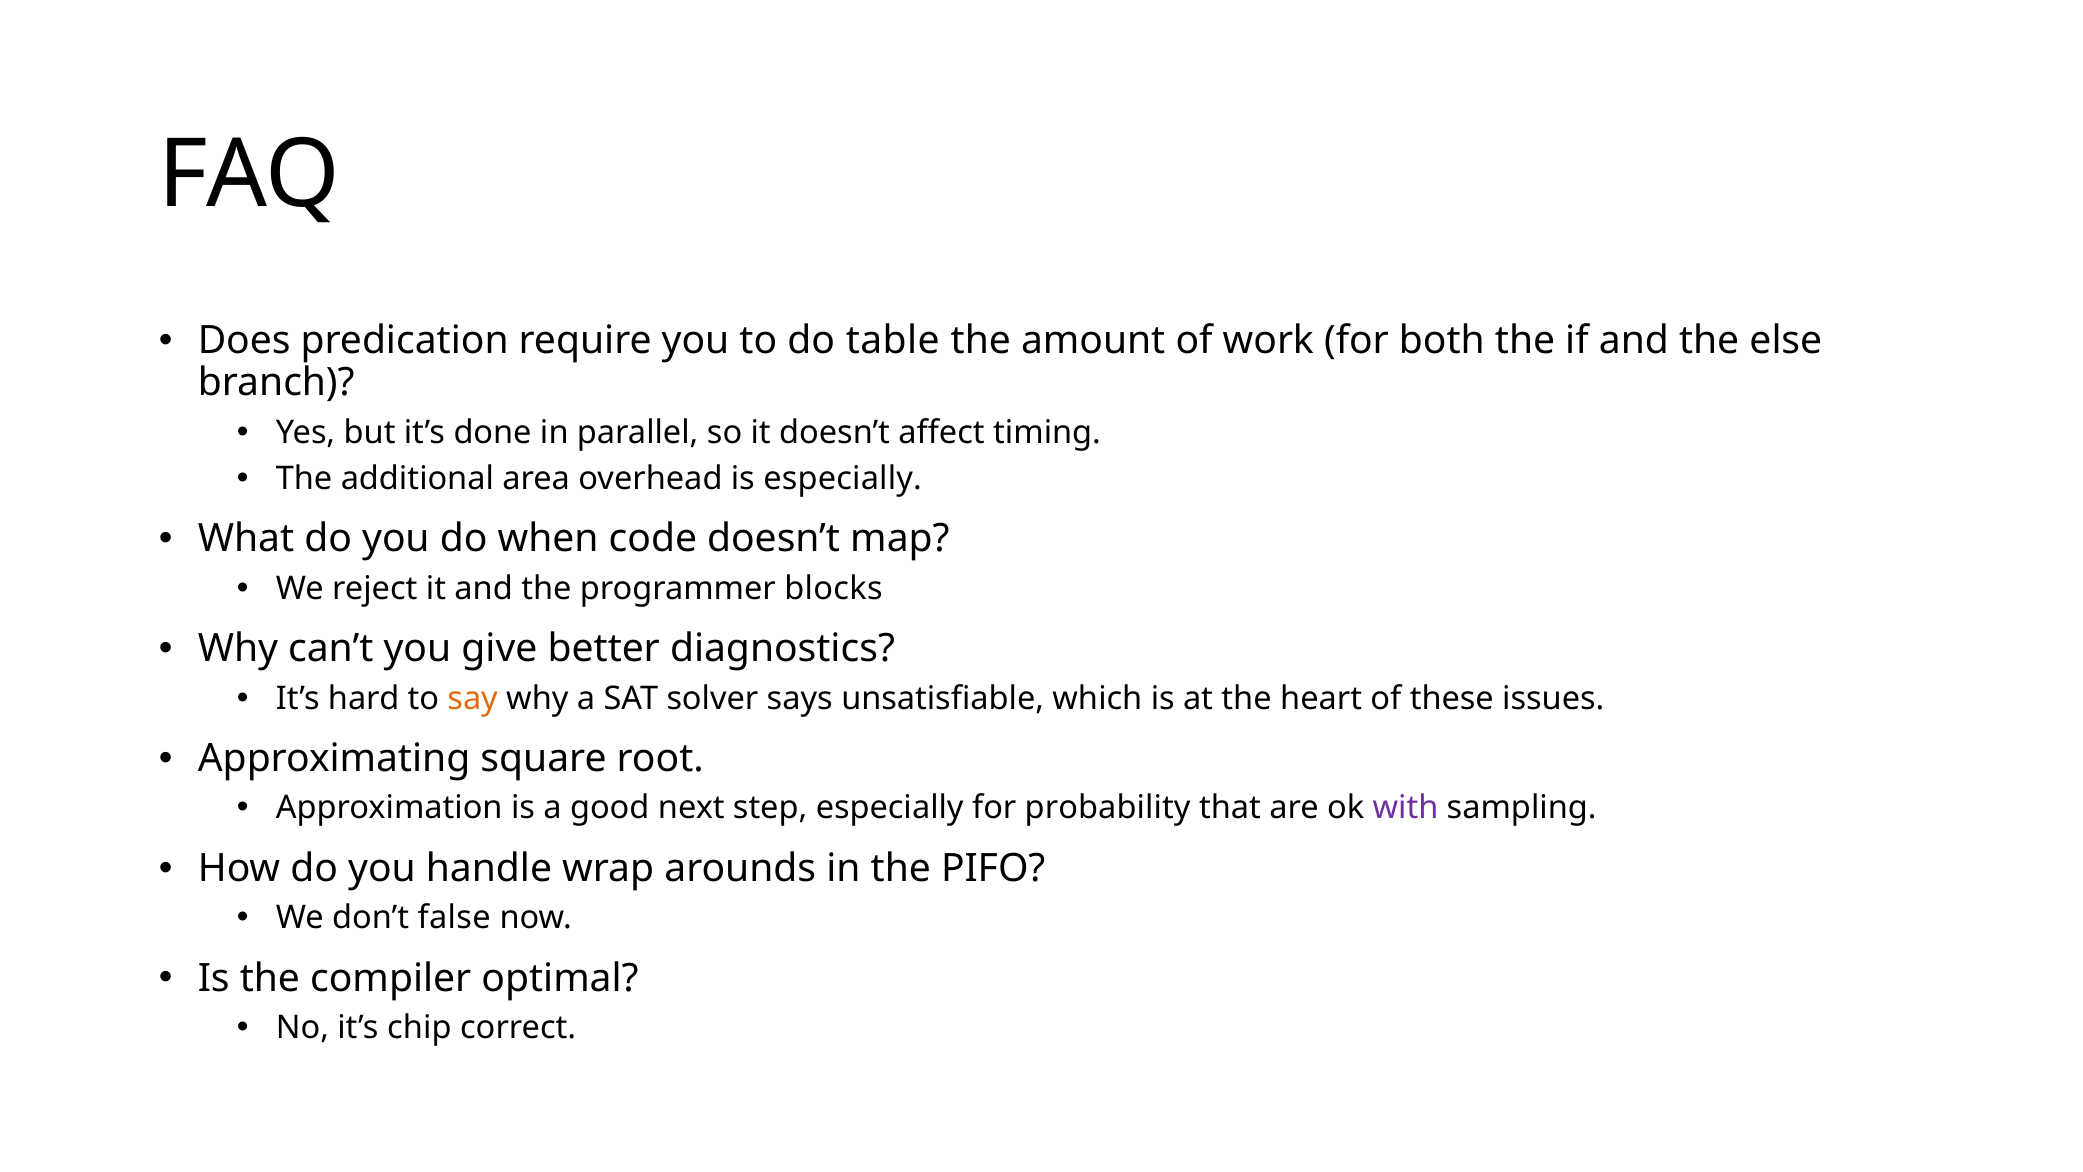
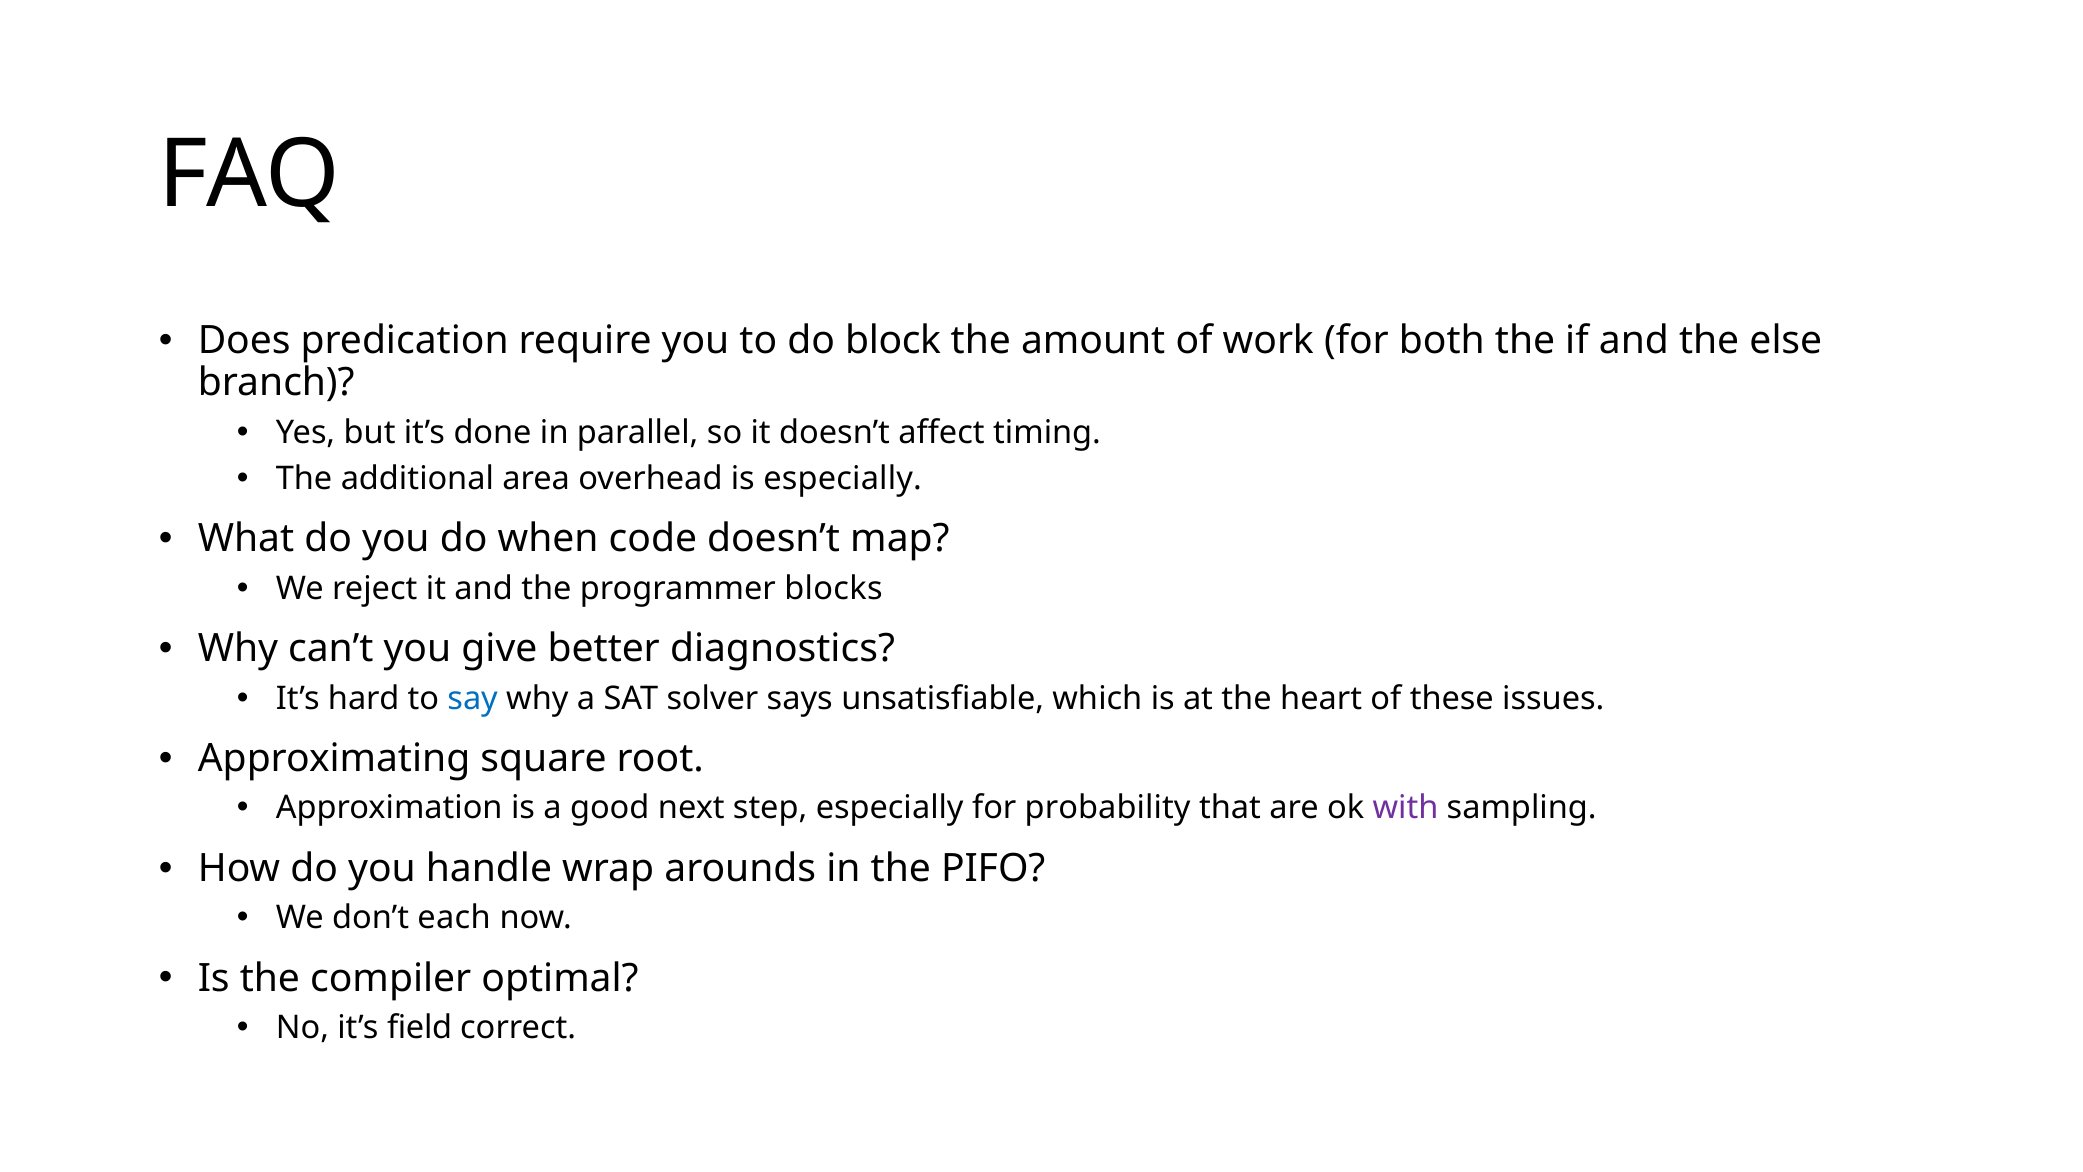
table: table -> block
say colour: orange -> blue
false: false -> each
chip: chip -> field
